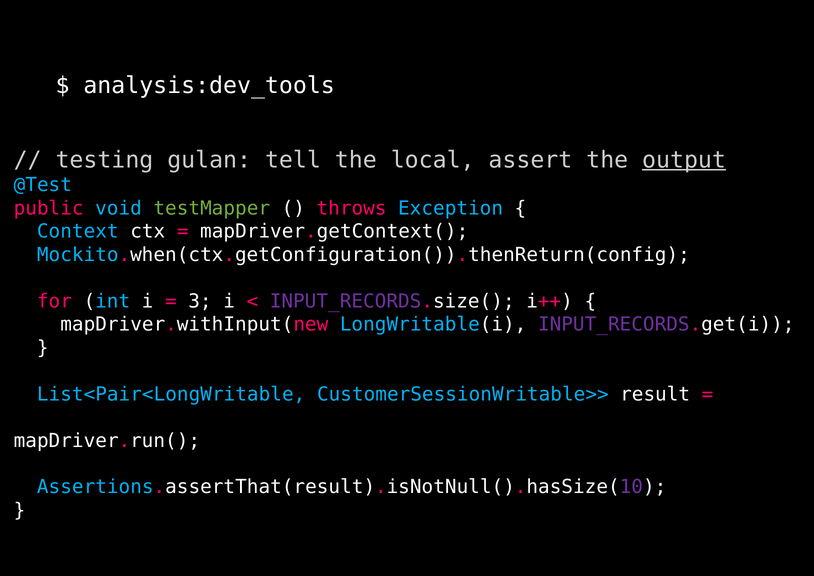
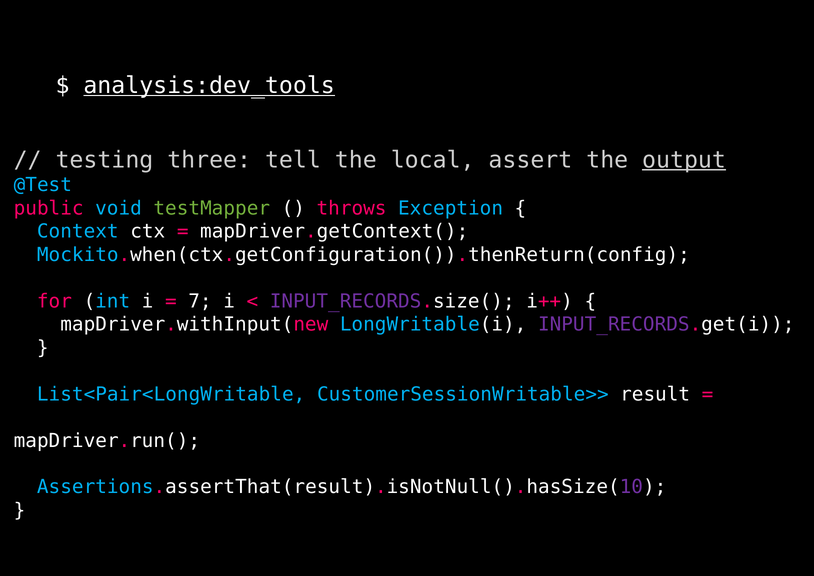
analysis:dev_tools underline: none -> present
gulan: gulan -> three
3: 3 -> 7
